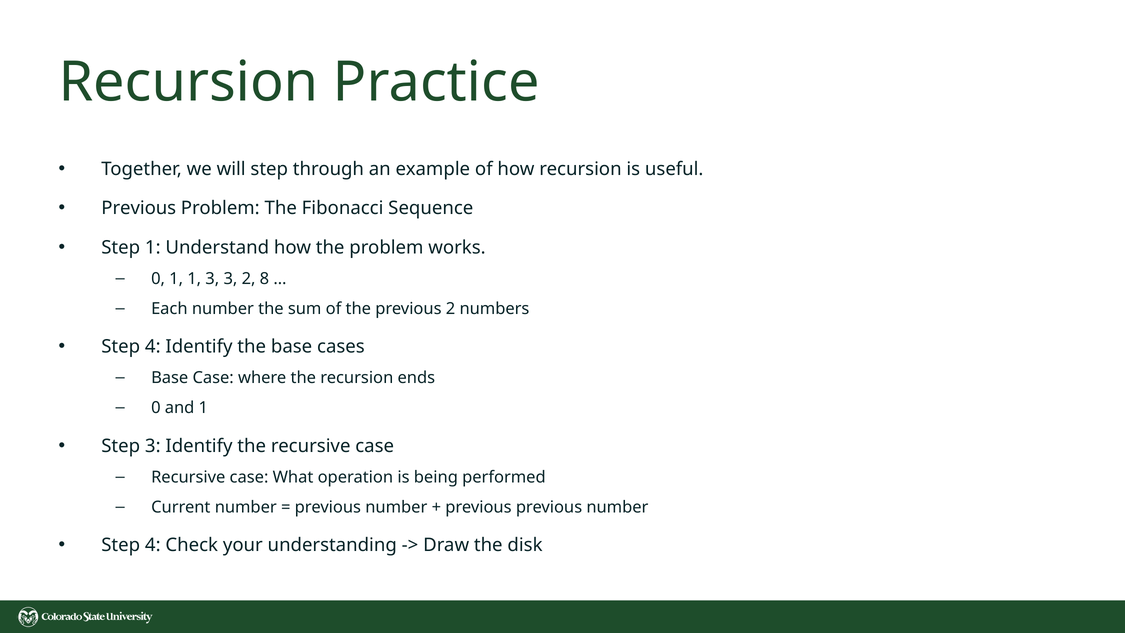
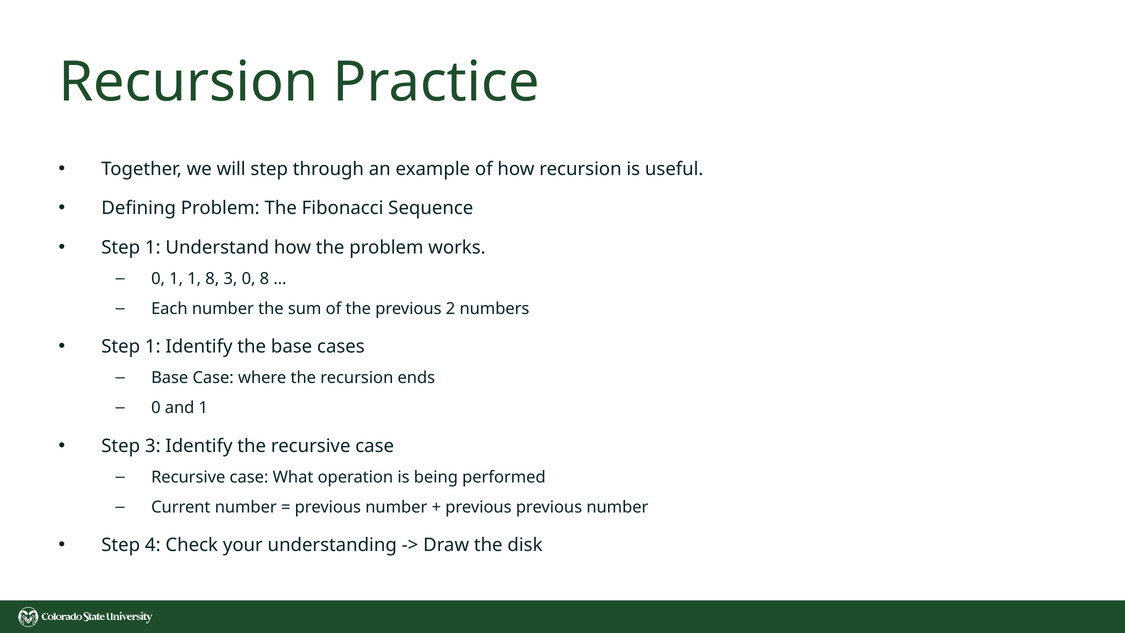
Previous at (139, 208): Previous -> Defining
1 3: 3 -> 8
3 2: 2 -> 0
4 at (153, 347): 4 -> 1
